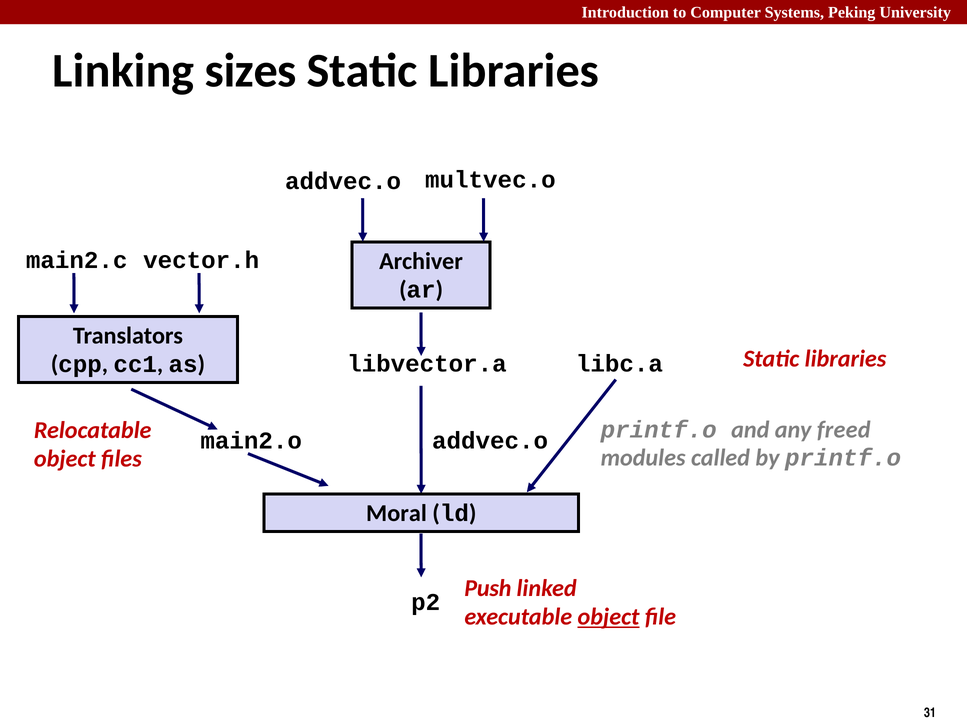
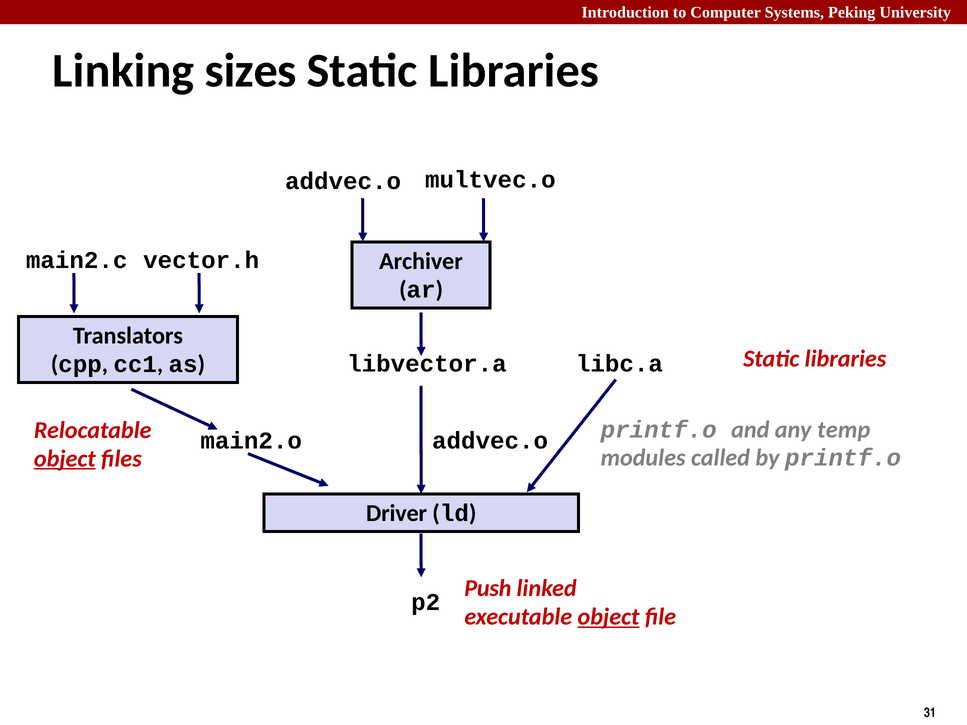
freed: freed -> temp
object at (65, 459) underline: none -> present
Moral: Moral -> Driver
